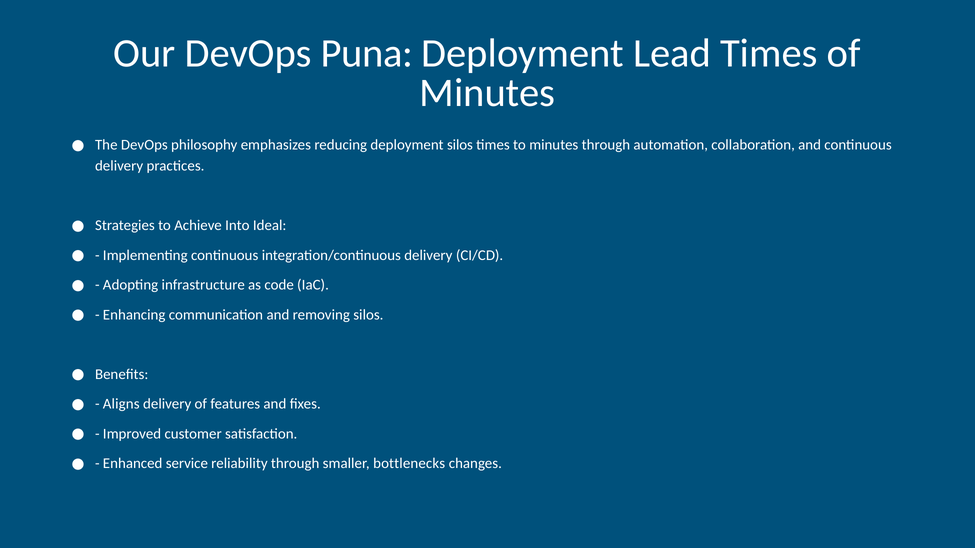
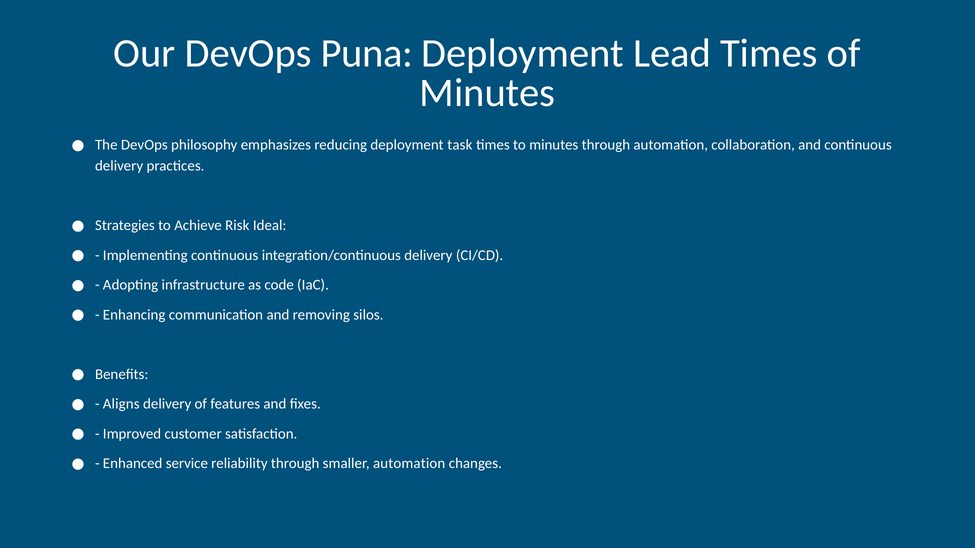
deployment silos: silos -> task
Into: Into -> Risk
smaller bottlenecks: bottlenecks -> automation
